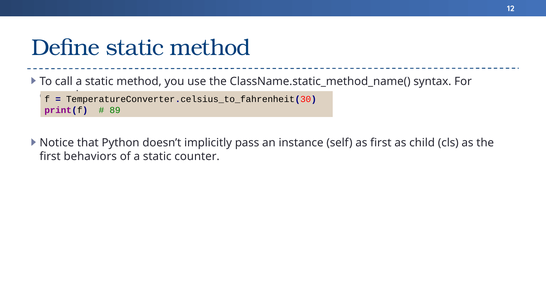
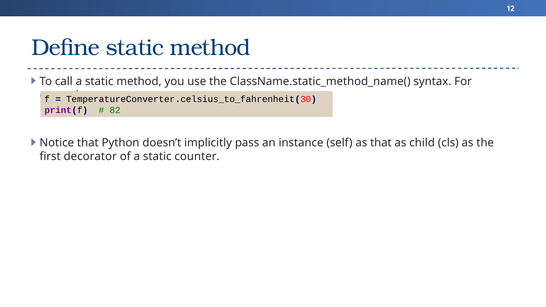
89: 89 -> 82
as first: first -> that
behaviors: behaviors -> decorator
